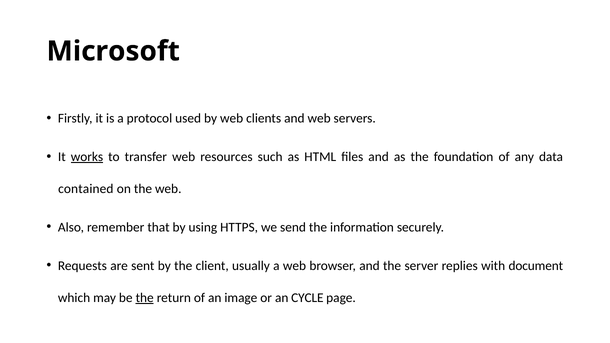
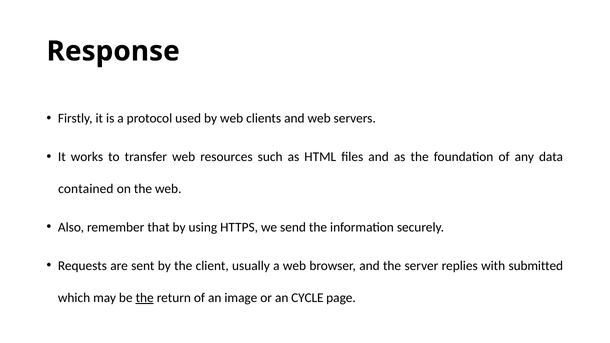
Microsoft: Microsoft -> Response
works underline: present -> none
document: document -> submitted
